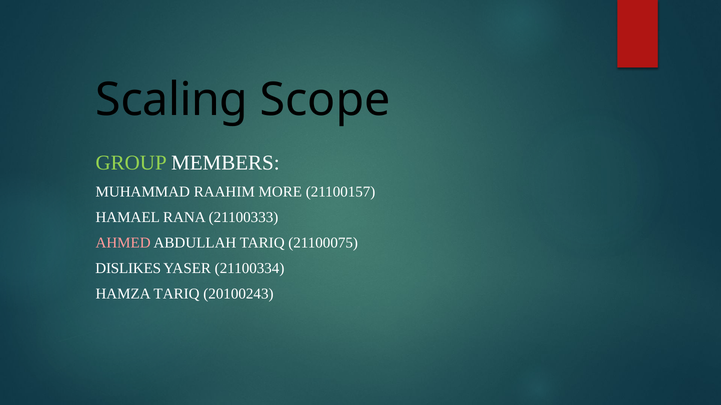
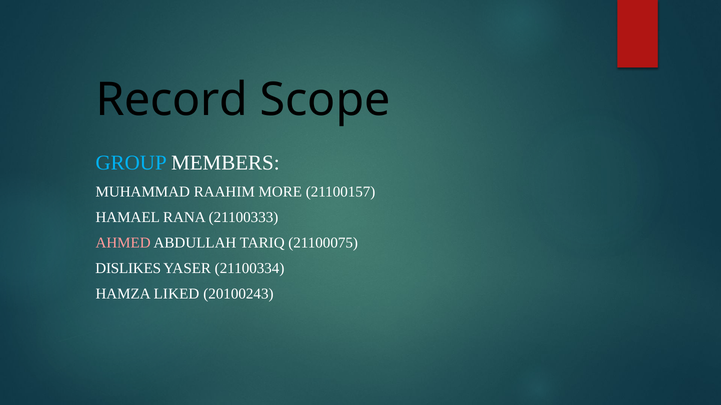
Scaling: Scaling -> Record
GROUP colour: light green -> light blue
HAMZA TARIQ: TARIQ -> LIKED
